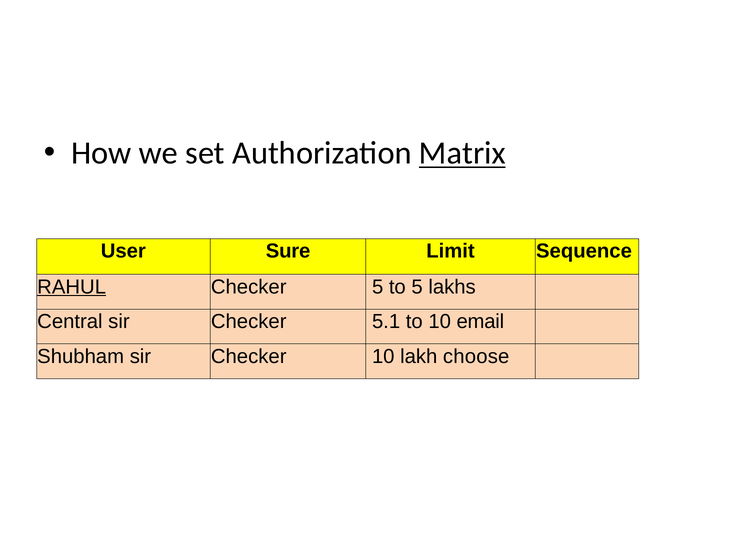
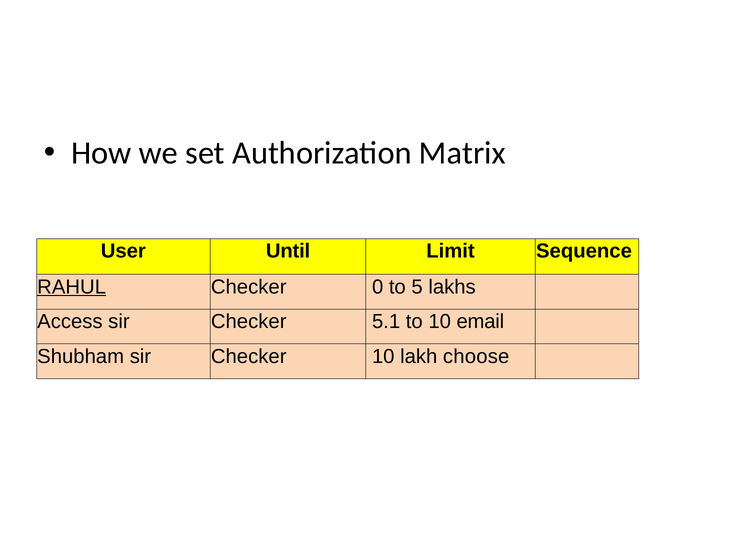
Matrix underline: present -> none
Sure: Sure -> Until
Checker 5: 5 -> 0
Central: Central -> Access
